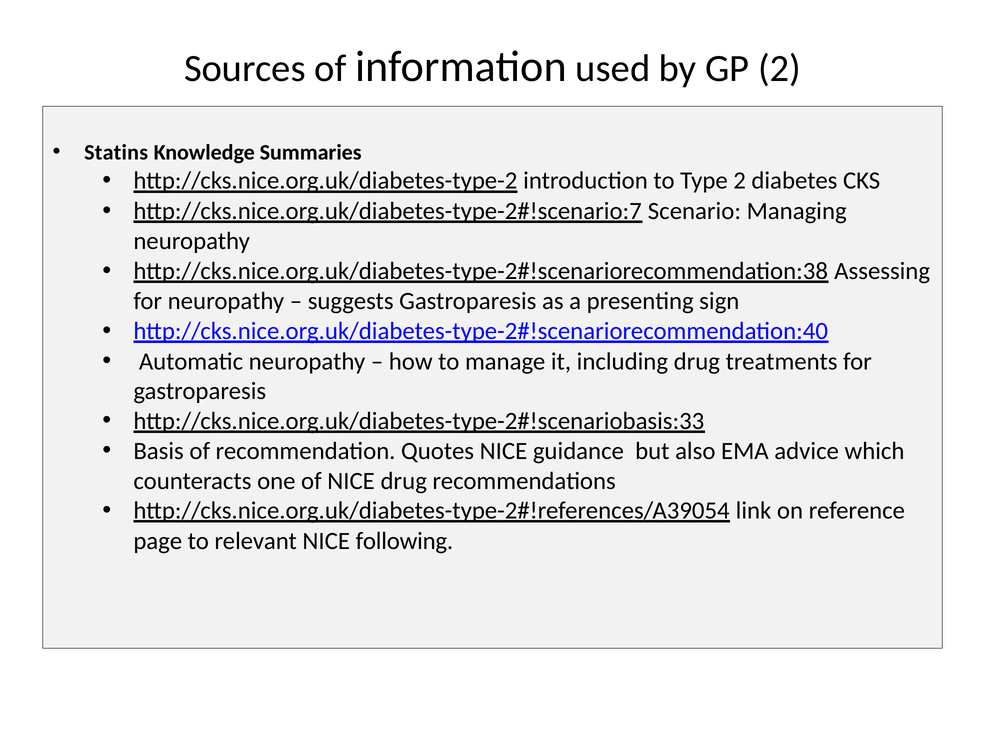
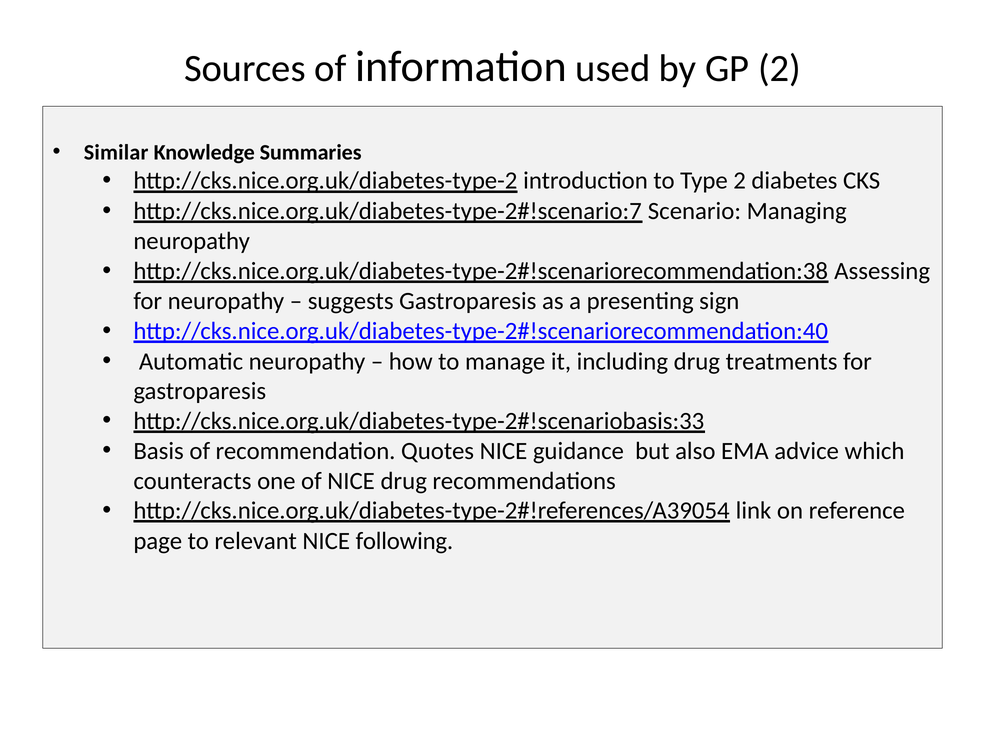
Statins: Statins -> Similar
